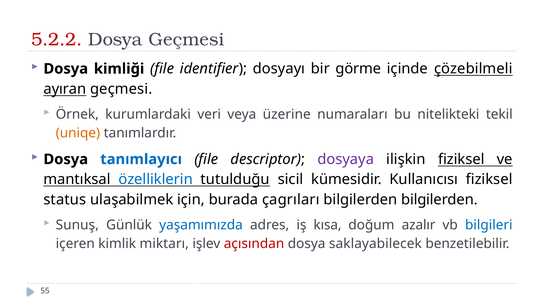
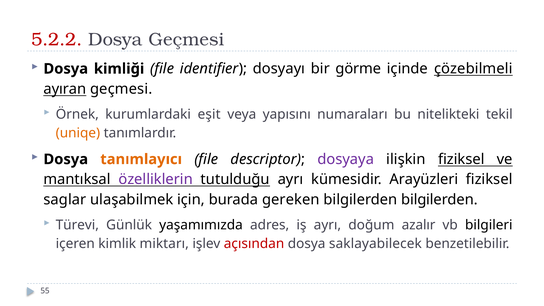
veri: veri -> eşit
üzerine: üzerine -> yapısını
tanımlayıcı colour: blue -> orange
özelliklerin colour: blue -> purple
tutulduğu sicil: sicil -> ayrı
Kullanıcısı: Kullanıcısı -> Arayüzleri
status: status -> saglar
çagrıları: çagrıları -> gereken
Sunuş: Sunuş -> Türevi
yaşamımızda colour: blue -> black
iş kısa: kısa -> ayrı
bilgileri colour: blue -> black
